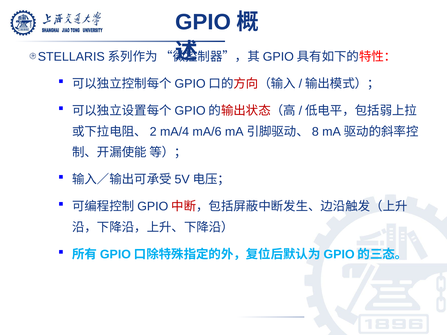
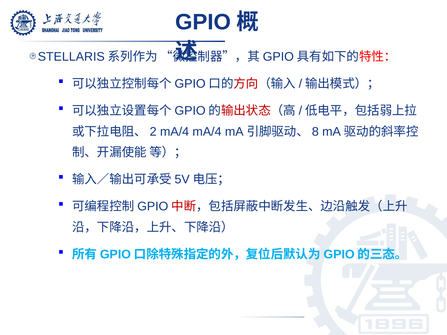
mA/4 mA/6: mA/6 -> mA/4
